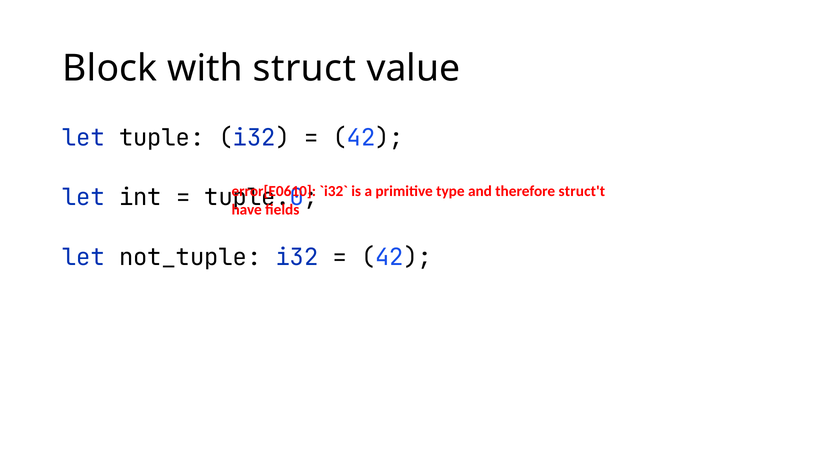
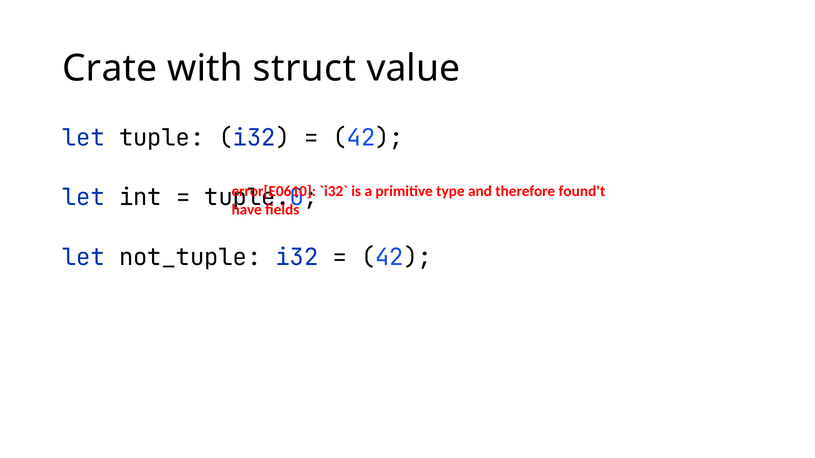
Block: Block -> Crate
struct't: struct't -> found't
